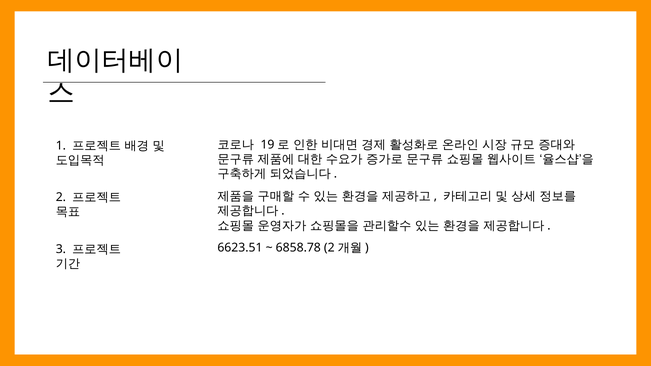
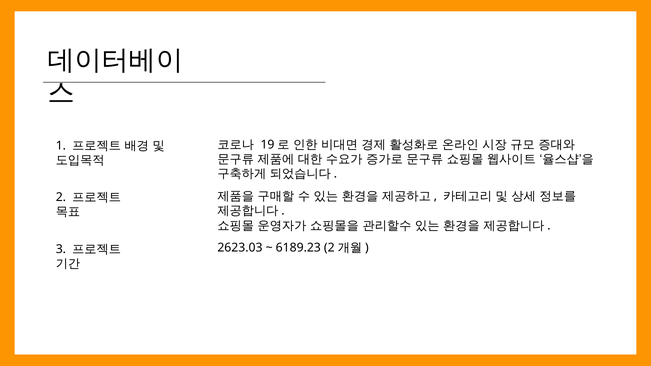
6623.51: 6623.51 -> 2623.03
6858.78: 6858.78 -> 6189.23
